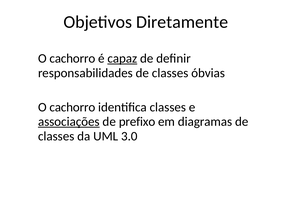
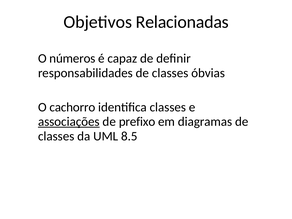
Diretamente: Diretamente -> Relacionadas
cachorro at (72, 59): cachorro -> números
capaz underline: present -> none
3.0: 3.0 -> 8.5
